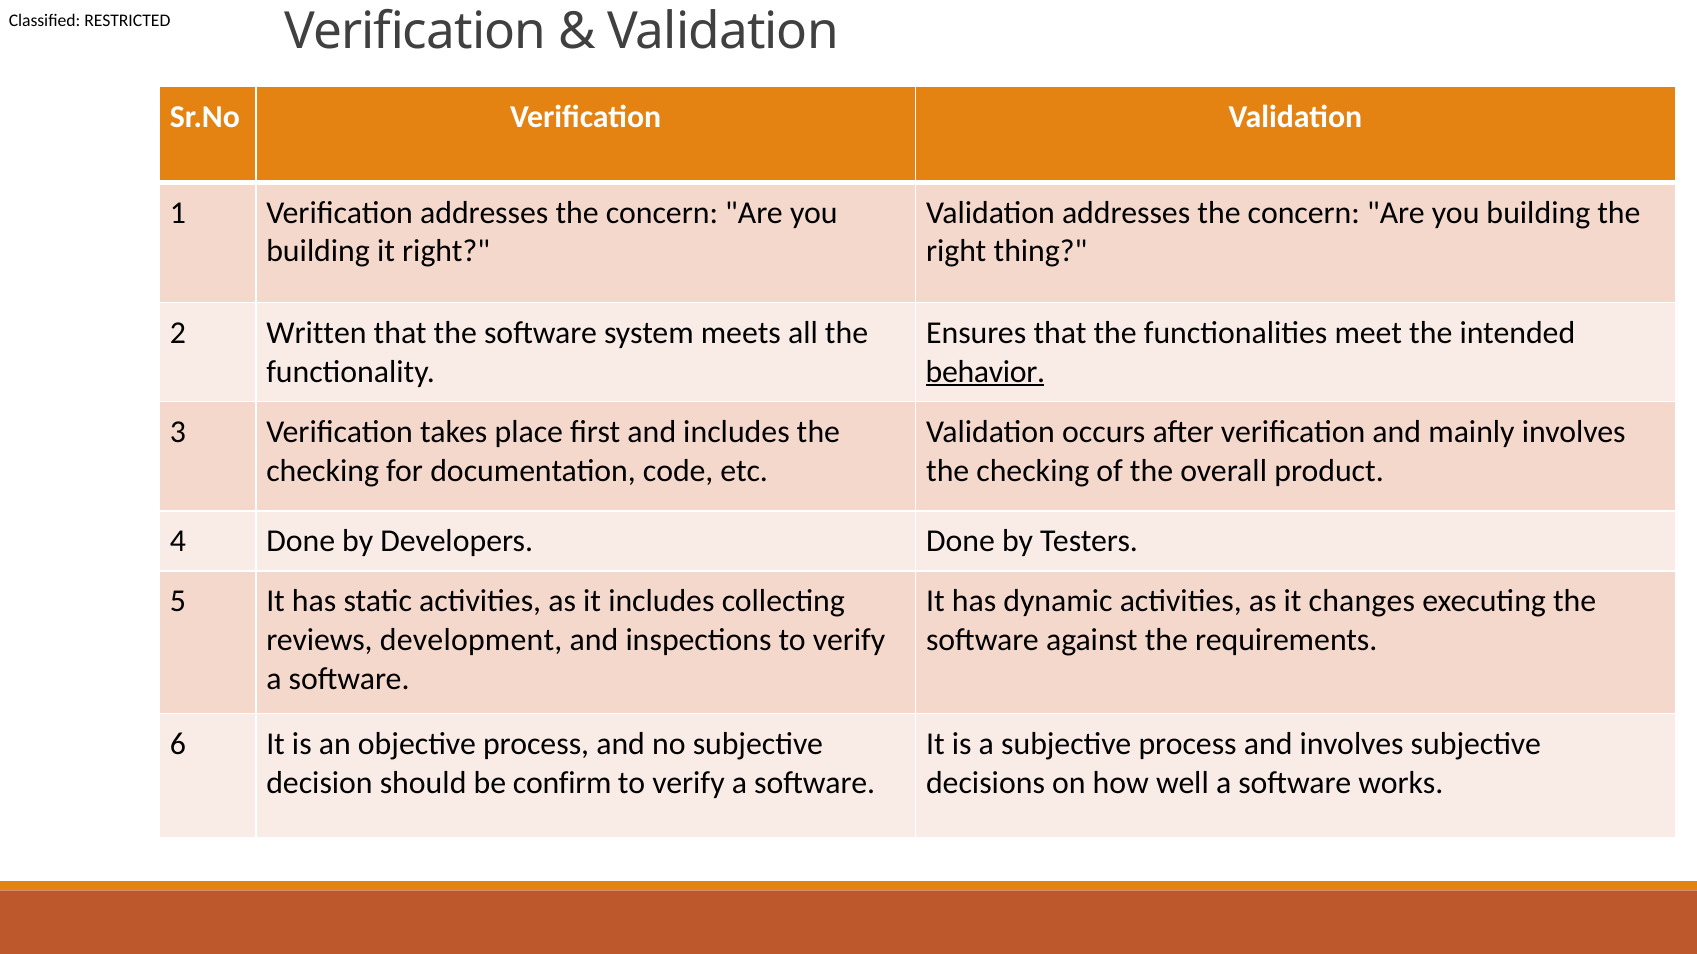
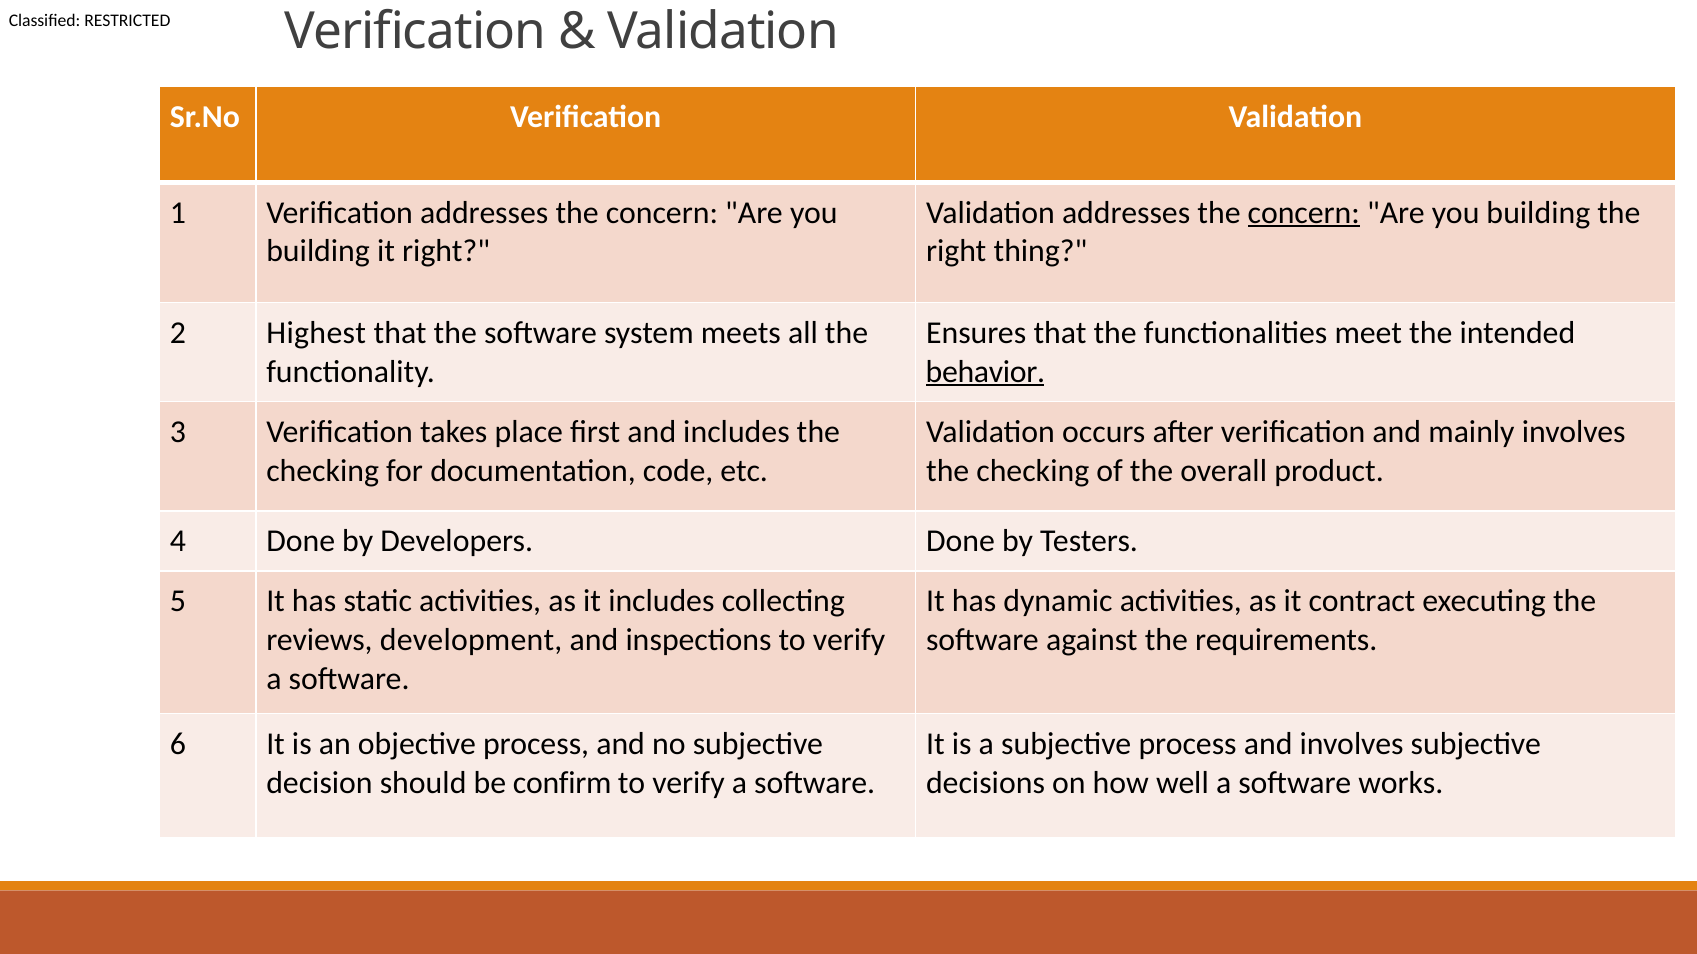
concern at (1304, 213) underline: none -> present
Written: Written -> Highest
changes: changes -> contract
